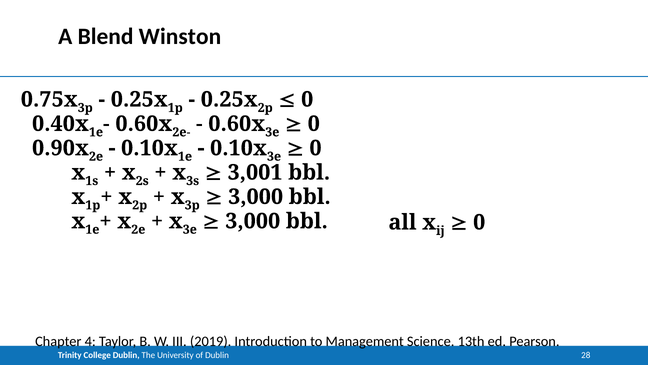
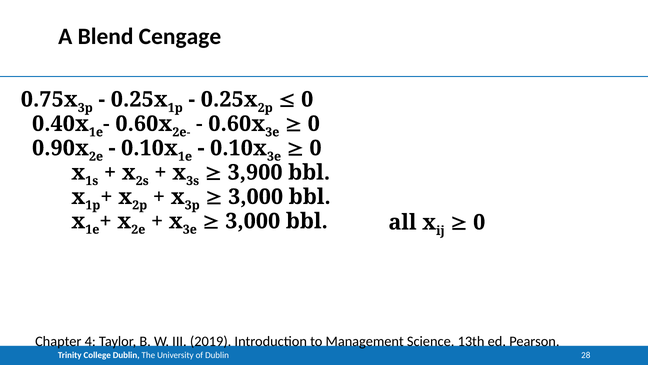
Winston: Winston -> Cengage
3,001: 3,001 -> 3,900
